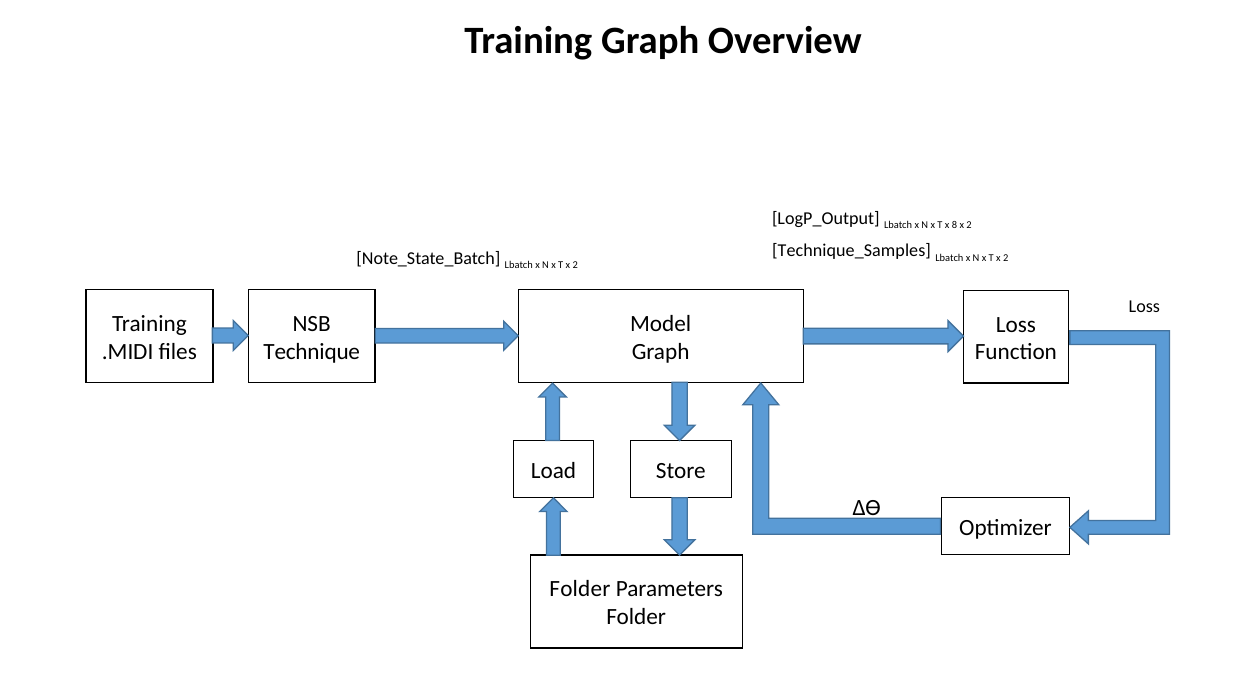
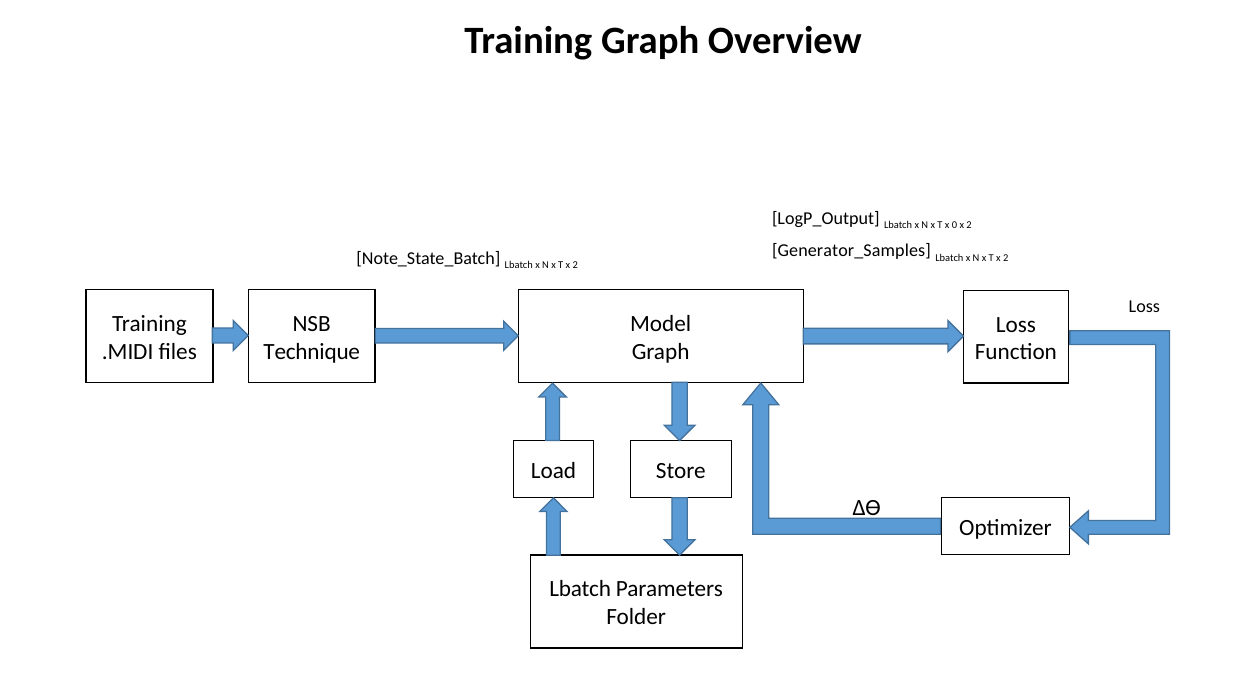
8: 8 -> 0
Technique_Samples: Technique_Samples -> Generator_Samples
Folder at (580, 589): Folder -> Lbatch
